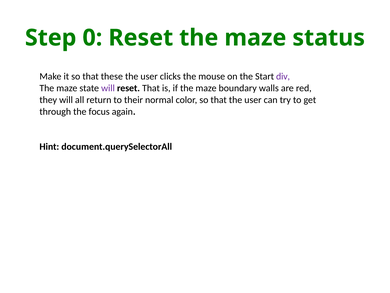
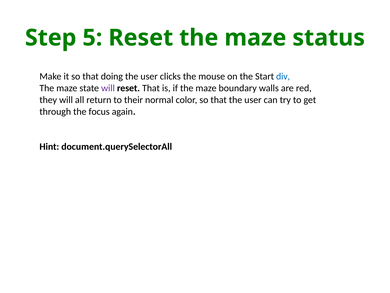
0: 0 -> 5
these: these -> doing
div colour: purple -> blue
